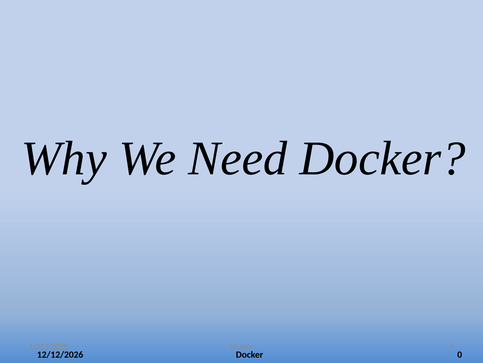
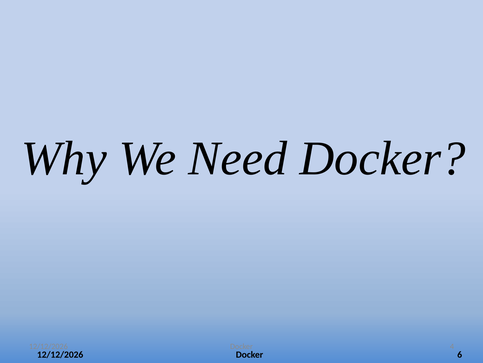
0: 0 -> 6
